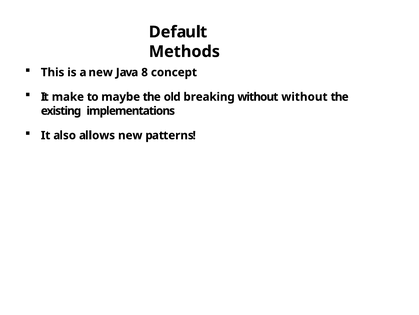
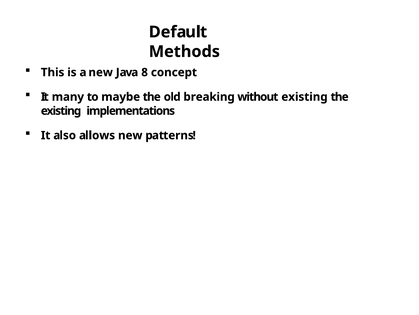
make: make -> many
without without: without -> existing
